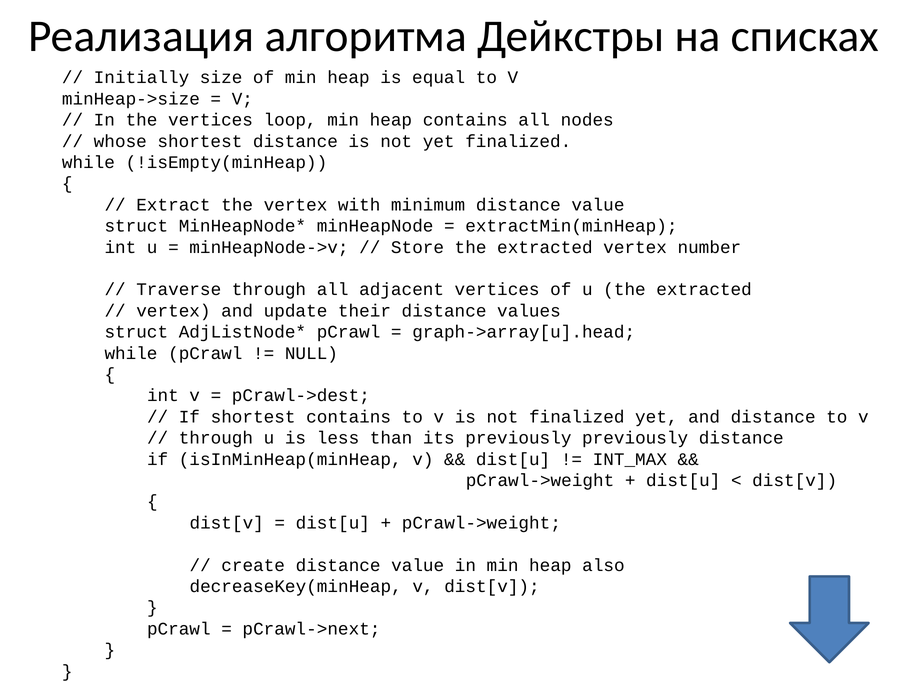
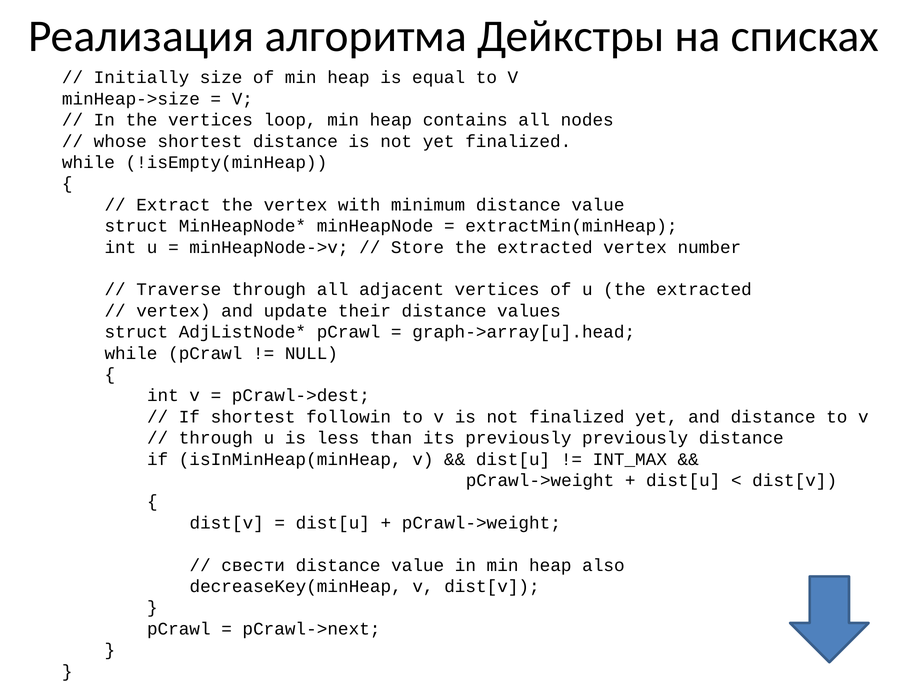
shortest contains: contains -> followin
create: create -> свести
